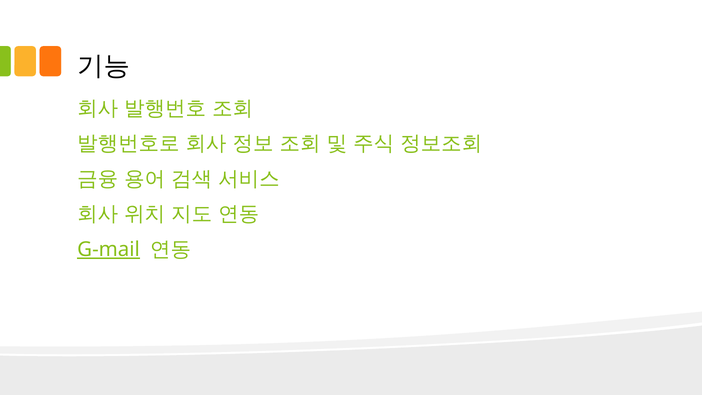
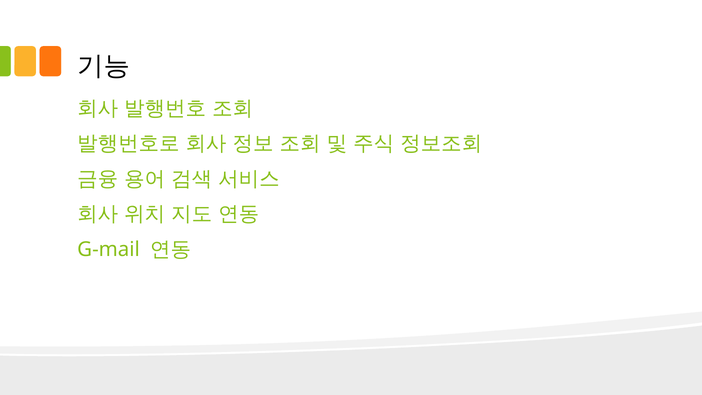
G-mail underline: present -> none
